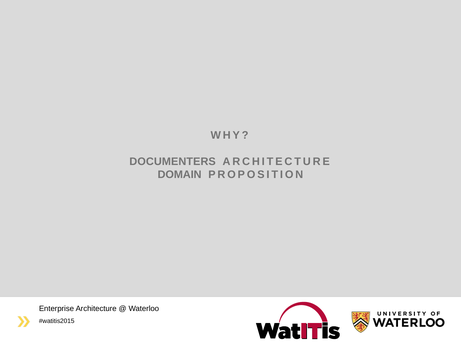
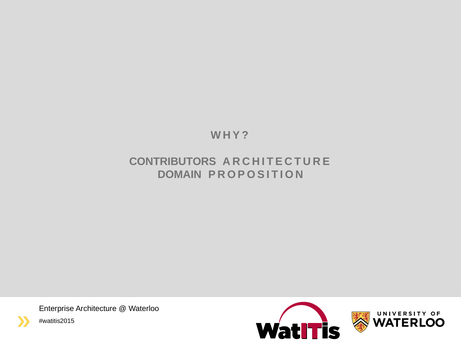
DOCUMENTERS: DOCUMENTERS -> CONTRIBUTORS
